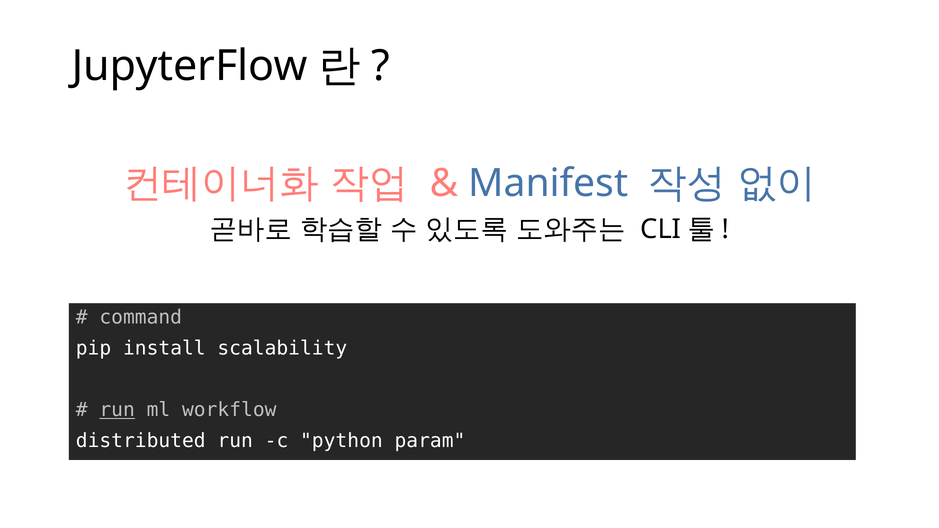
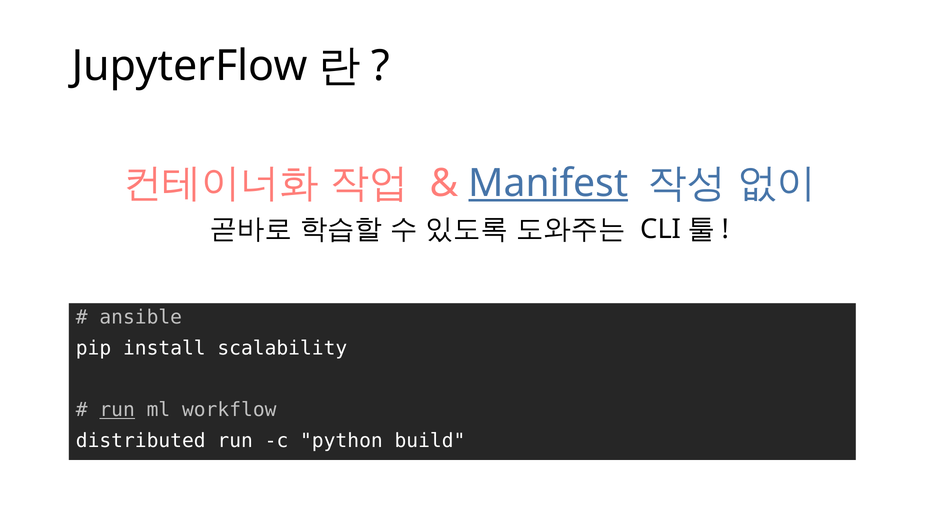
Manifest underline: none -> present
command: command -> ansible
param: param -> build
